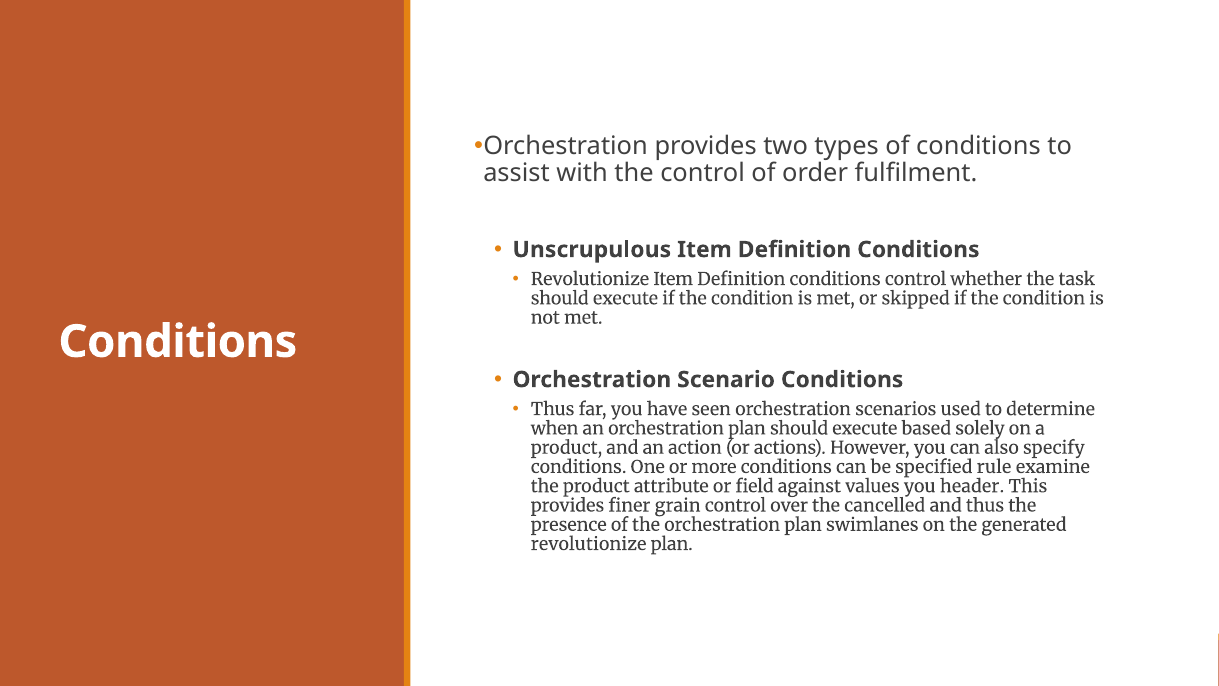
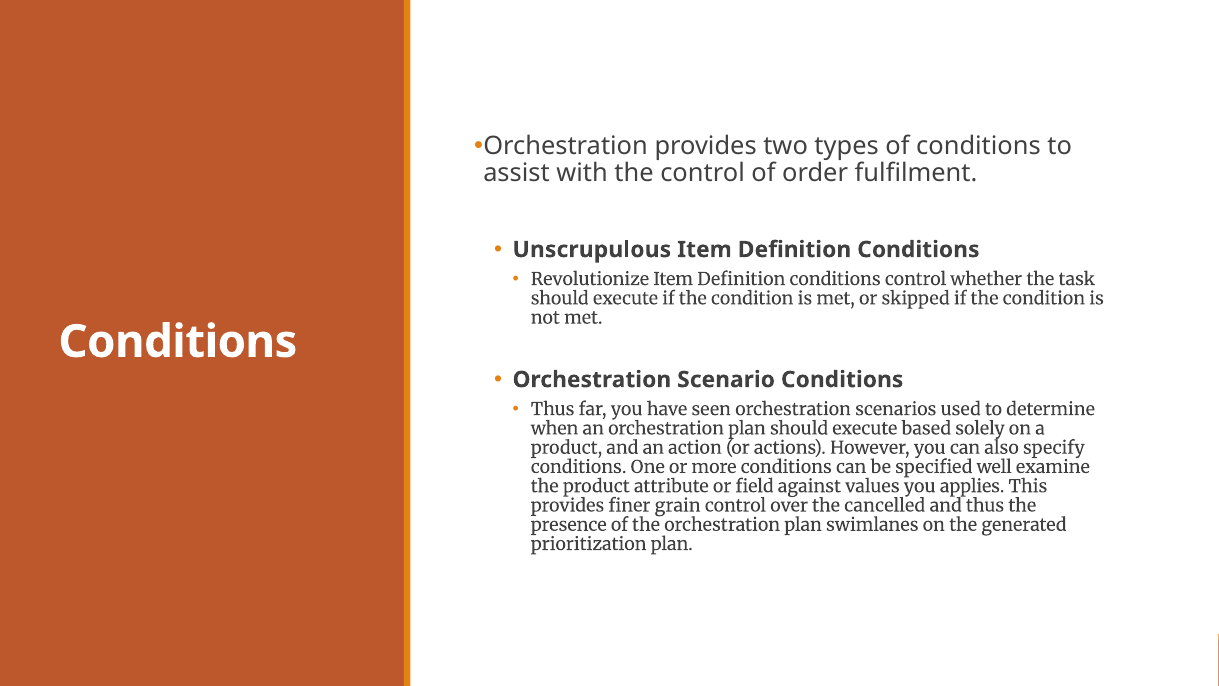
rule: rule -> well
header: header -> applies
revolutionize at (589, 544): revolutionize -> prioritization
